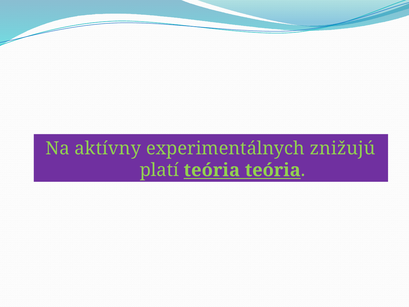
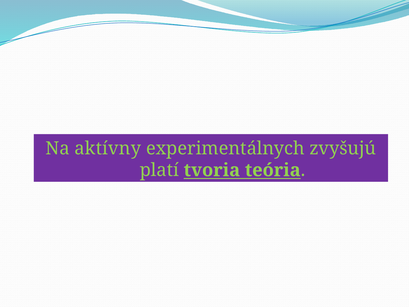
znižujú: znižujú -> zvyšujú
platí teória: teória -> tvoria
